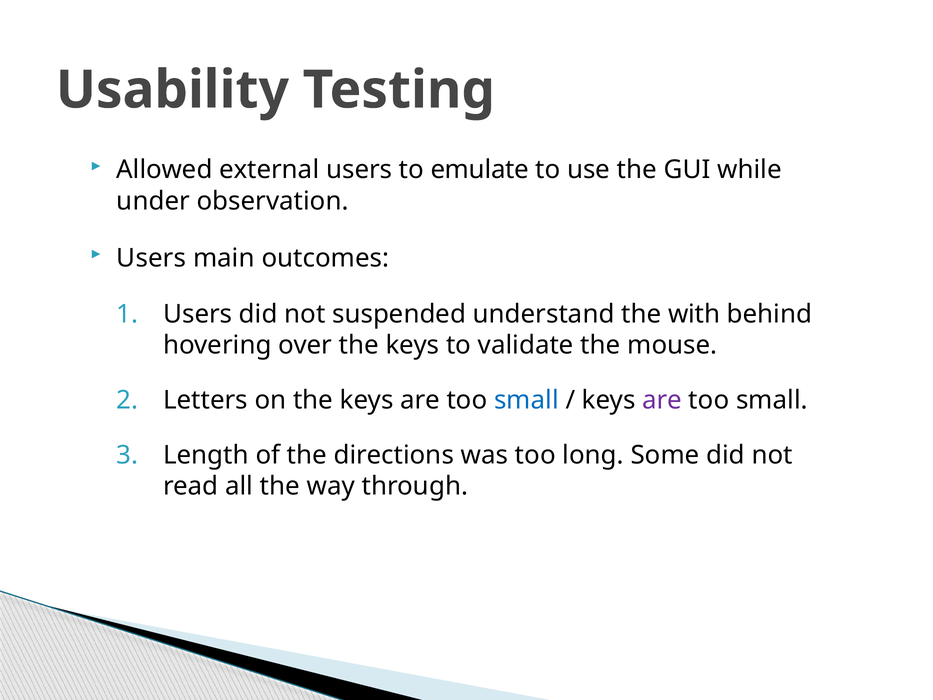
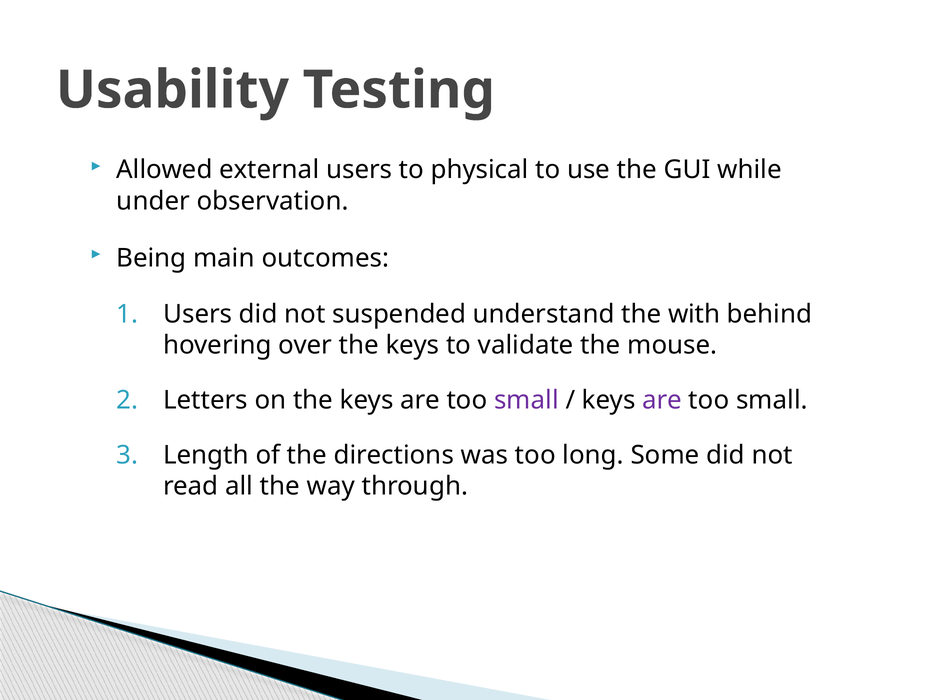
emulate: emulate -> physical
Users at (151, 258): Users -> Being
small at (526, 400) colour: blue -> purple
